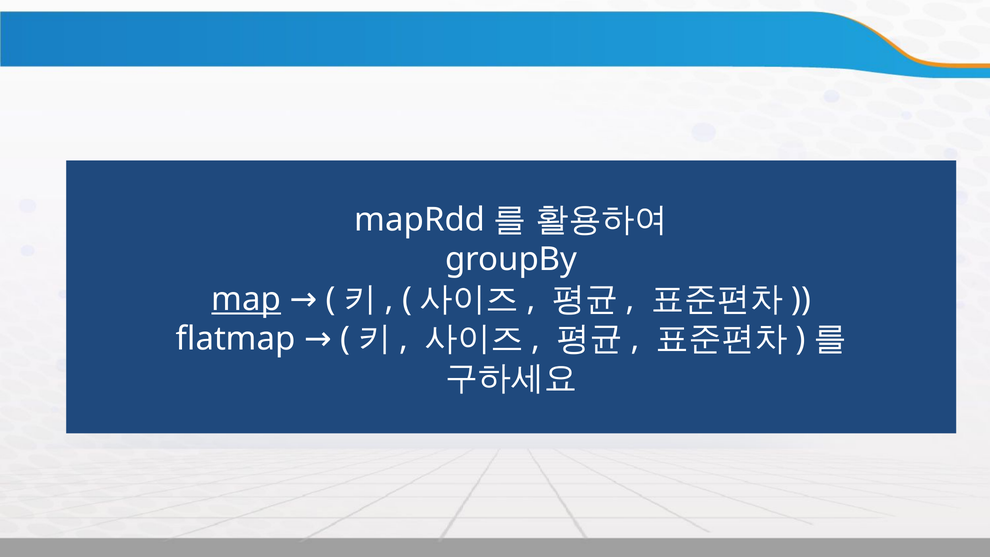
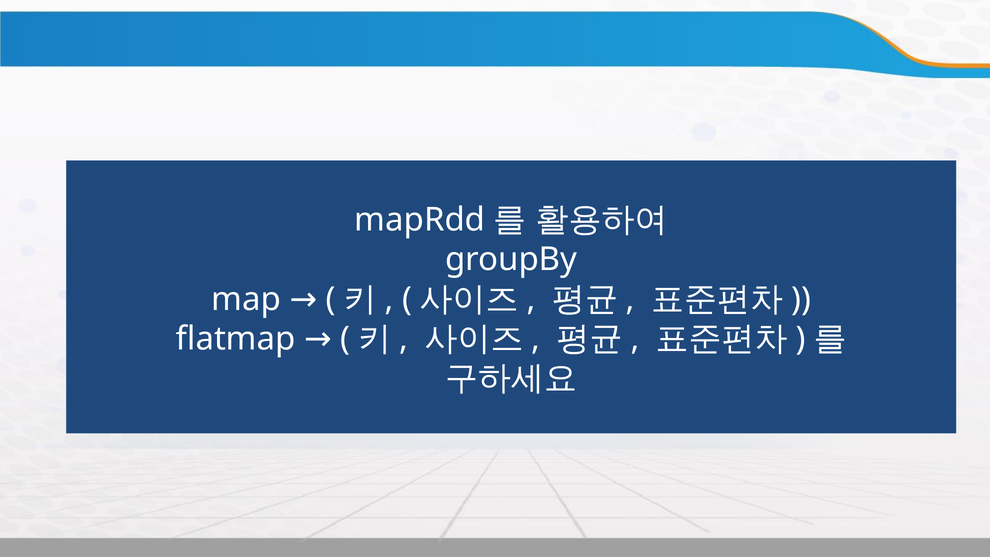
map underline: present -> none
